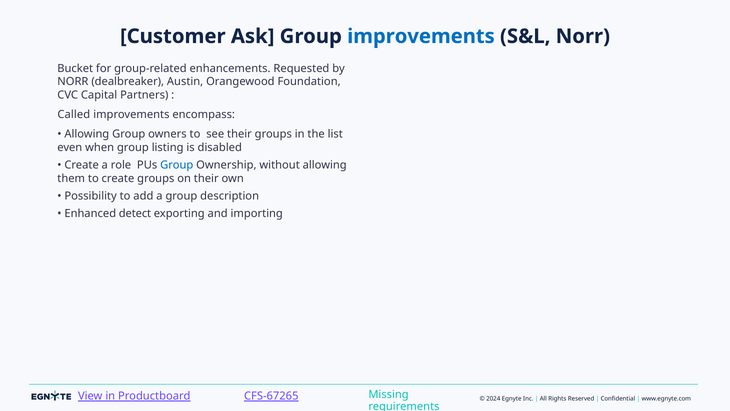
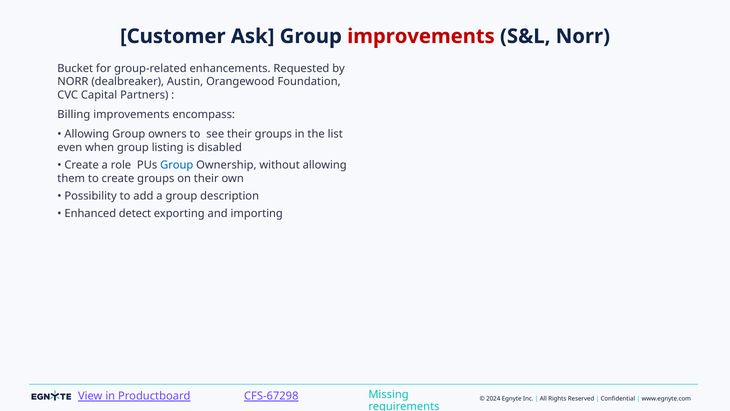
improvements at (421, 36) colour: blue -> red
Called: Called -> Billing
CFS-67265: CFS-67265 -> CFS-67298
